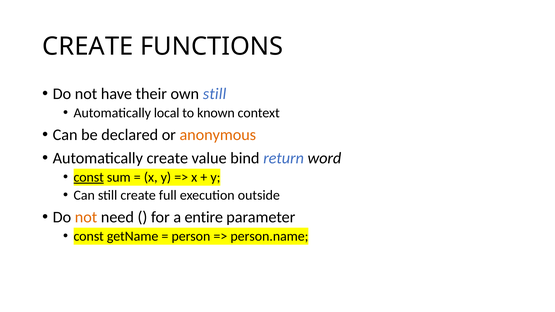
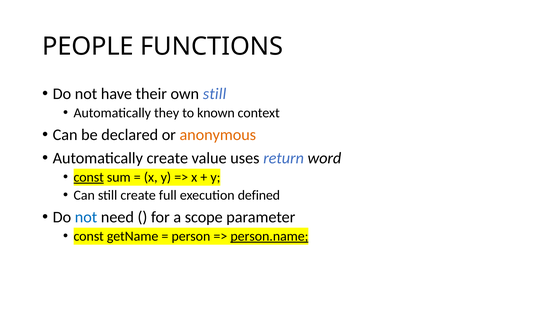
CREATE at (88, 47): CREATE -> PEOPLE
local: local -> they
bind: bind -> uses
outside: outside -> defined
not at (86, 217) colour: orange -> blue
entire: entire -> scope
person.name underline: none -> present
